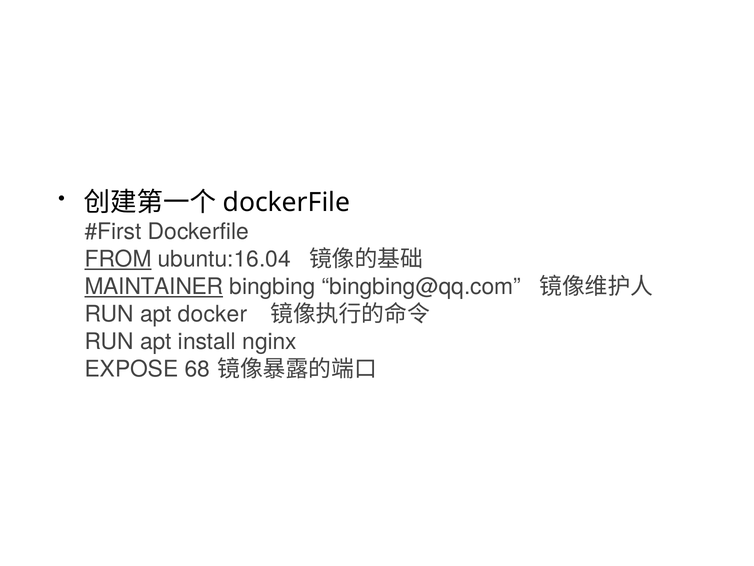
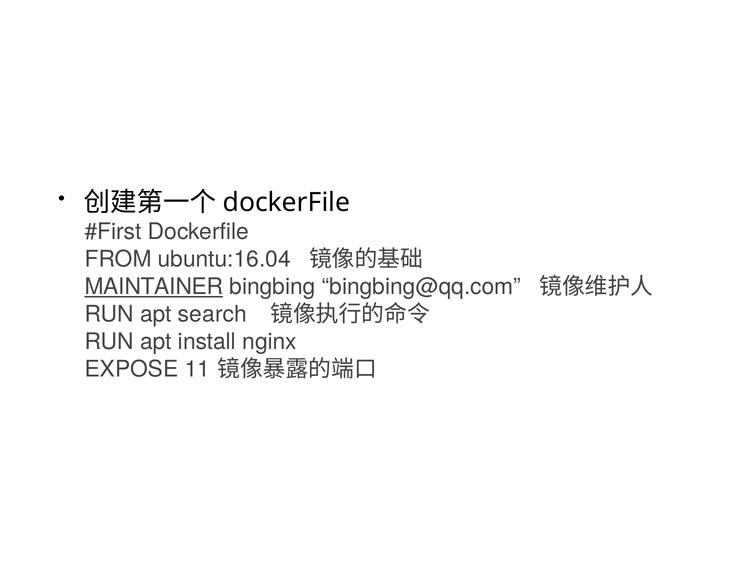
FROM underline: present -> none
docker: docker -> search
68: 68 -> 11
